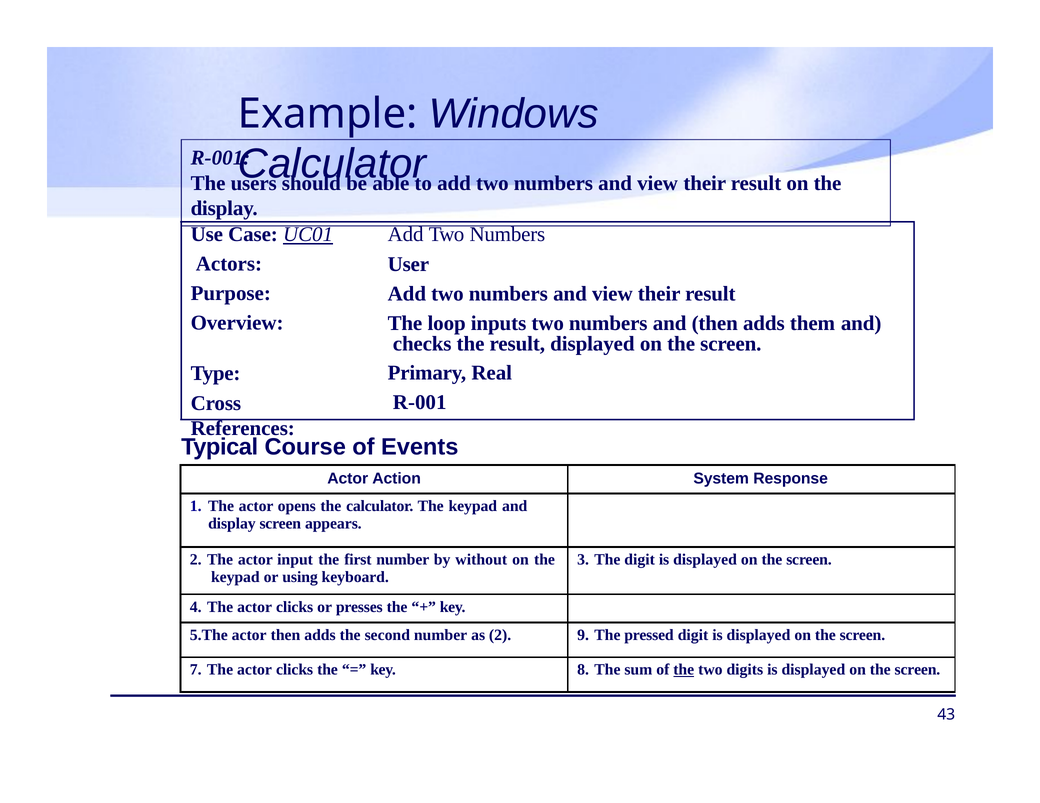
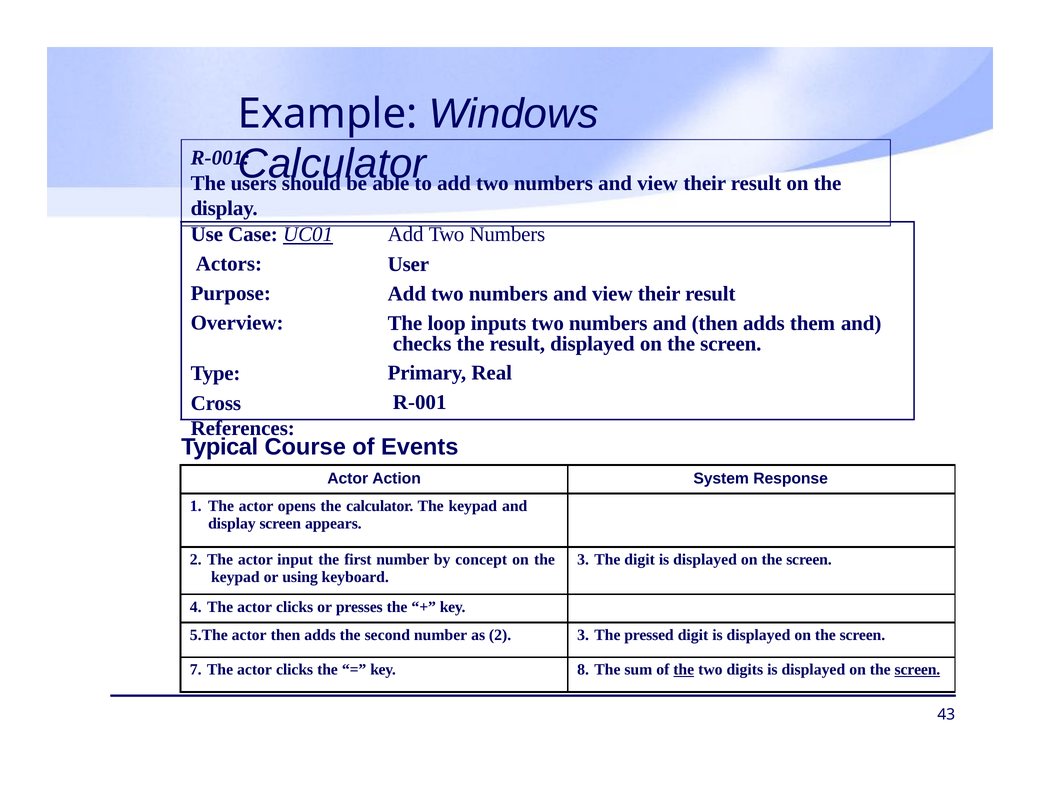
without: without -> concept
2 9: 9 -> 3
screen at (917, 670) underline: none -> present
